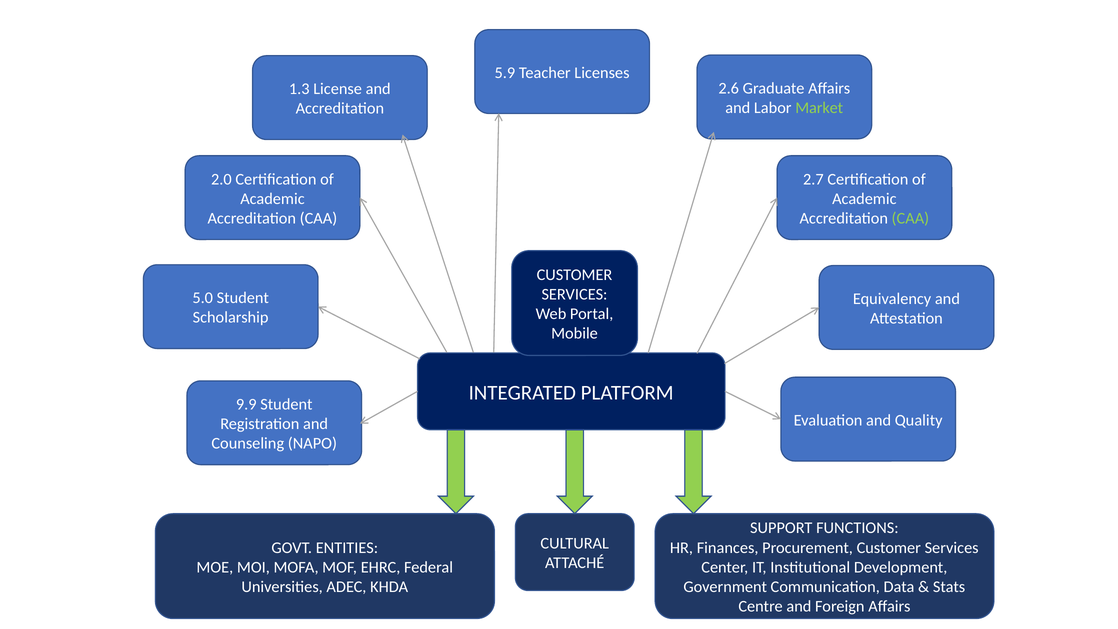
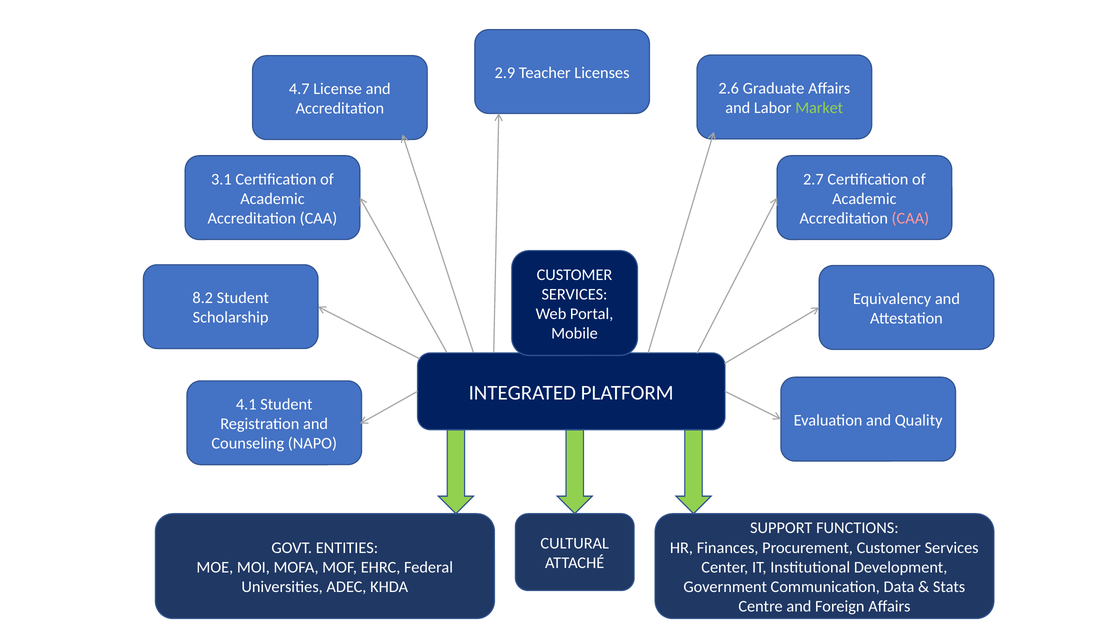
5.9: 5.9 -> 2.9
1.3: 1.3 -> 4.7
2.0: 2.0 -> 3.1
CAA at (910, 218) colour: light green -> pink
5.0: 5.0 -> 8.2
9.9: 9.9 -> 4.1
